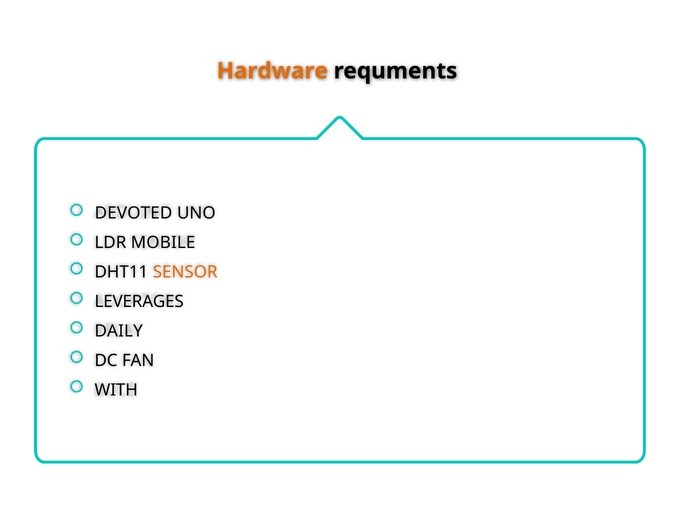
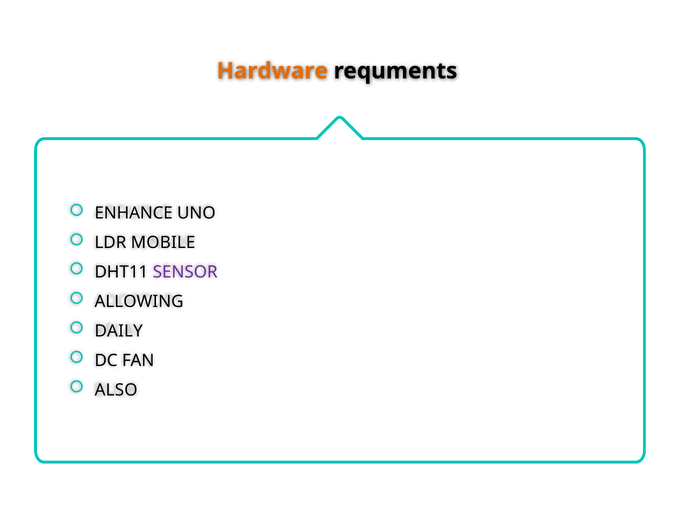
DEVOTED: DEVOTED -> ENHANCE
SENSOR colour: orange -> purple
LEVERAGES: LEVERAGES -> ALLOWING
WITH: WITH -> ALSO
